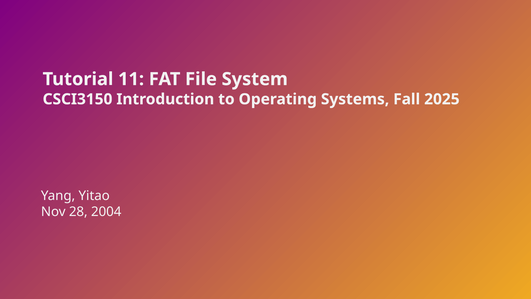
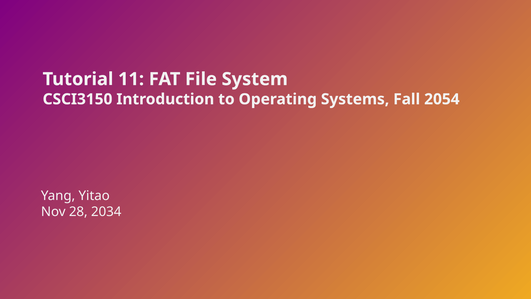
2025: 2025 -> 2054
2004: 2004 -> 2034
